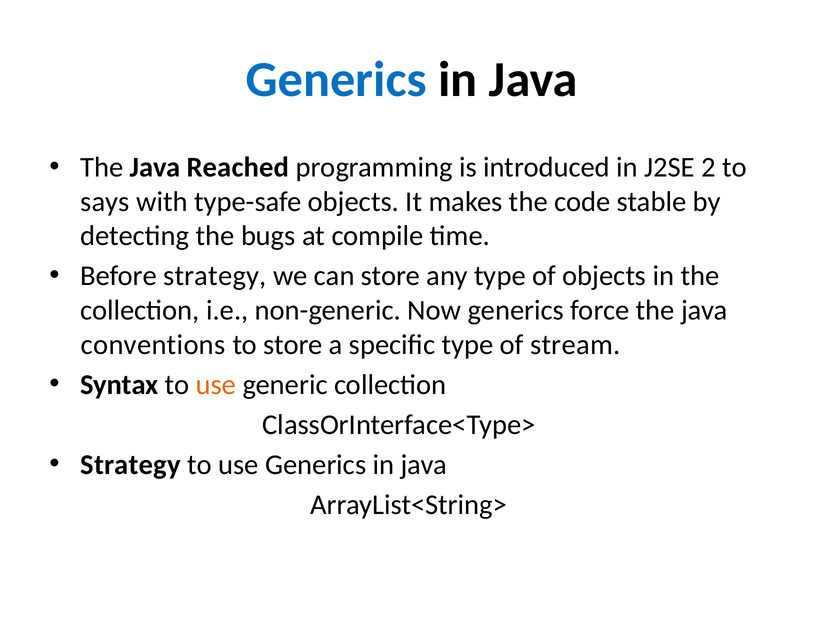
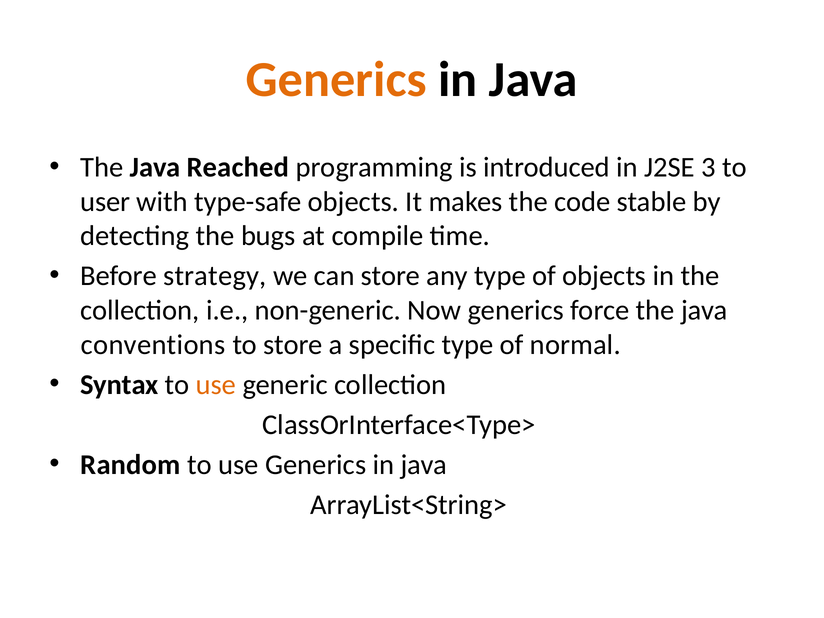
Generics at (336, 80) colour: blue -> orange
2: 2 -> 3
says: says -> user
stream: stream -> normal
Strategy at (131, 465): Strategy -> Random
